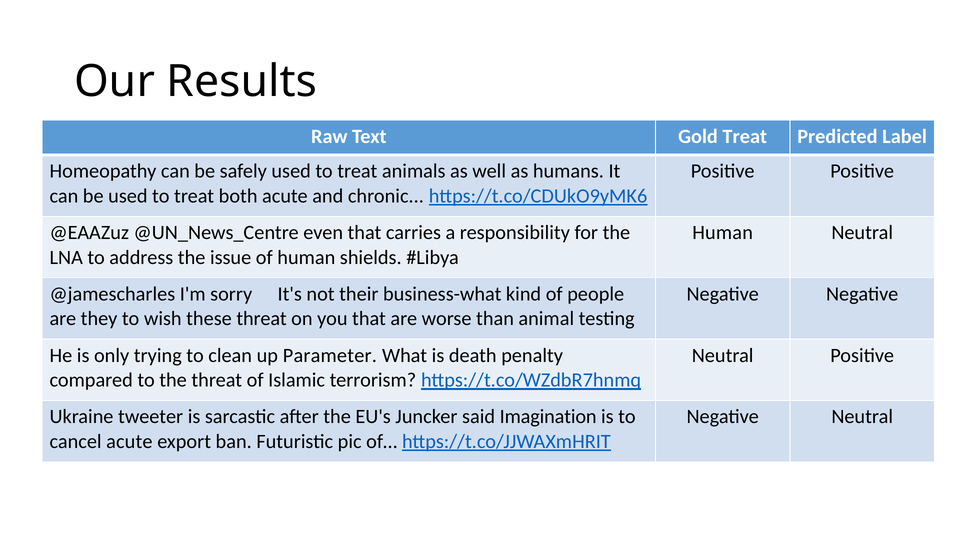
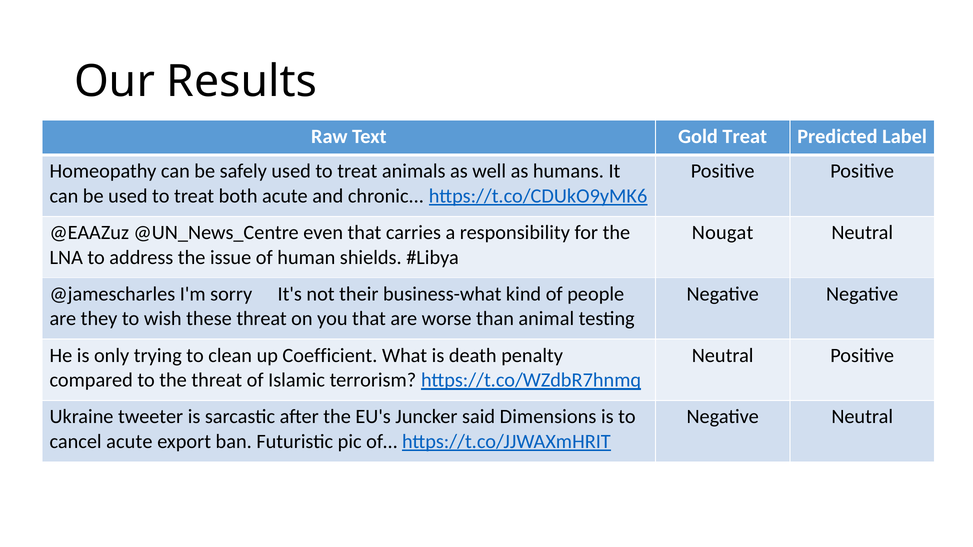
Human at (723, 233): Human -> Nougat
Parameter: Parameter -> Coefficient
Imagination: Imagination -> Dimensions
